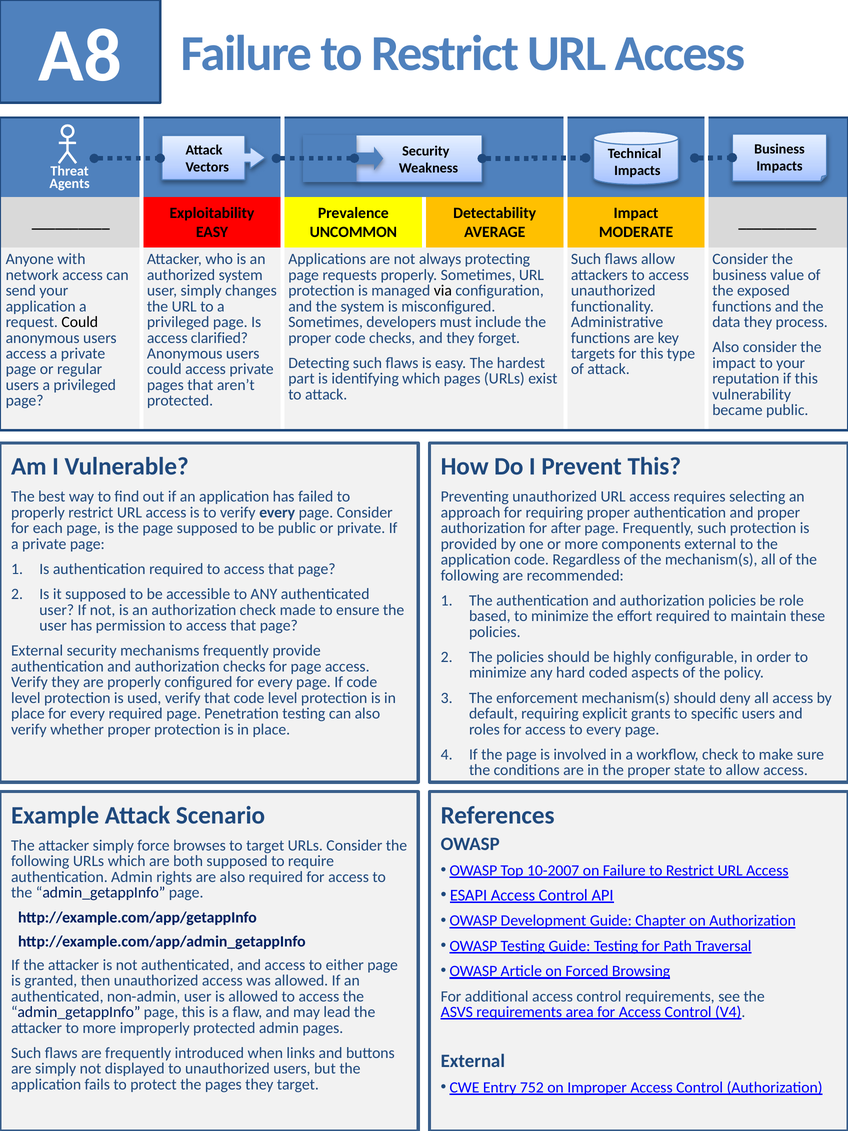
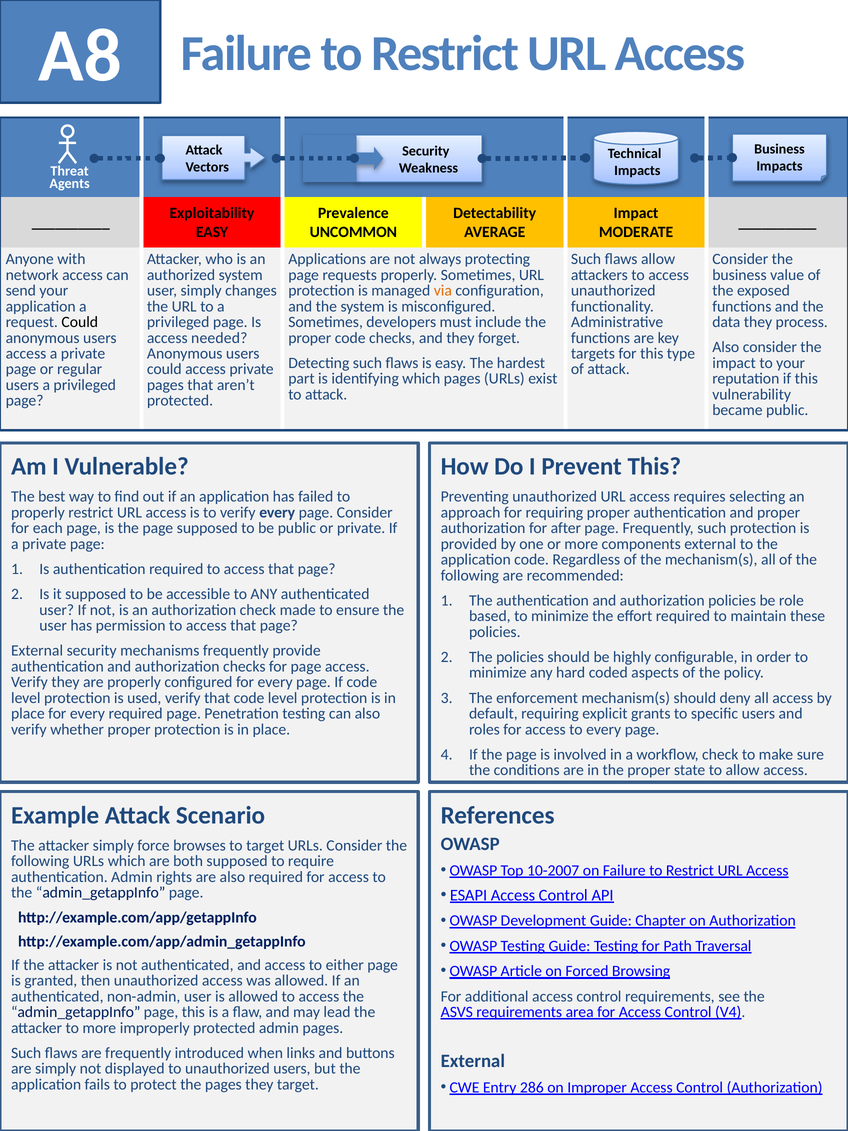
via colour: black -> orange
clarified: clarified -> needed
752: 752 -> 286
